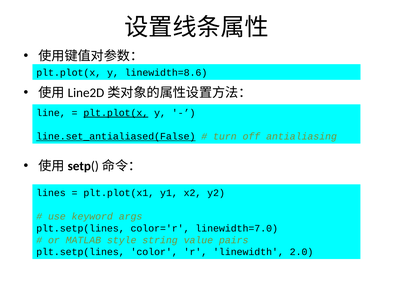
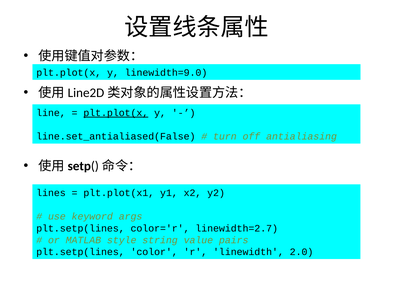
linewidth=8.6: linewidth=8.6 -> linewidth=9.0
line.set_antialiased(False underline: present -> none
linewidth=7.0: linewidth=7.0 -> linewidth=2.7
